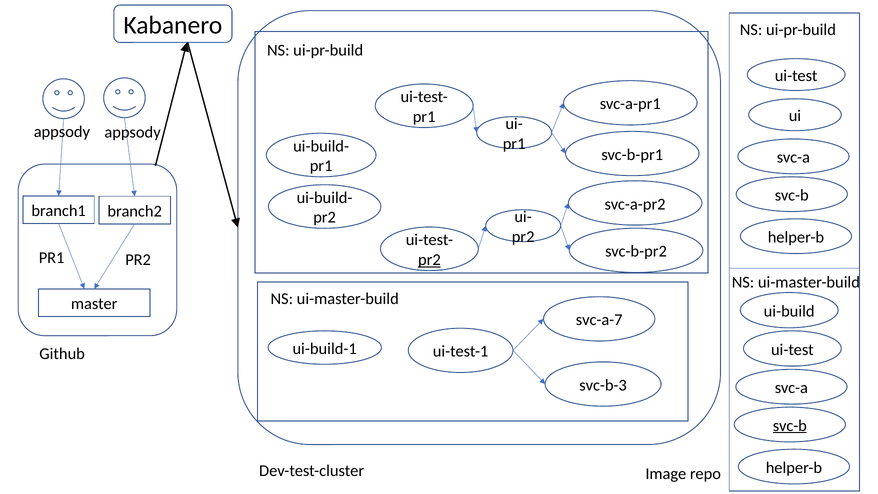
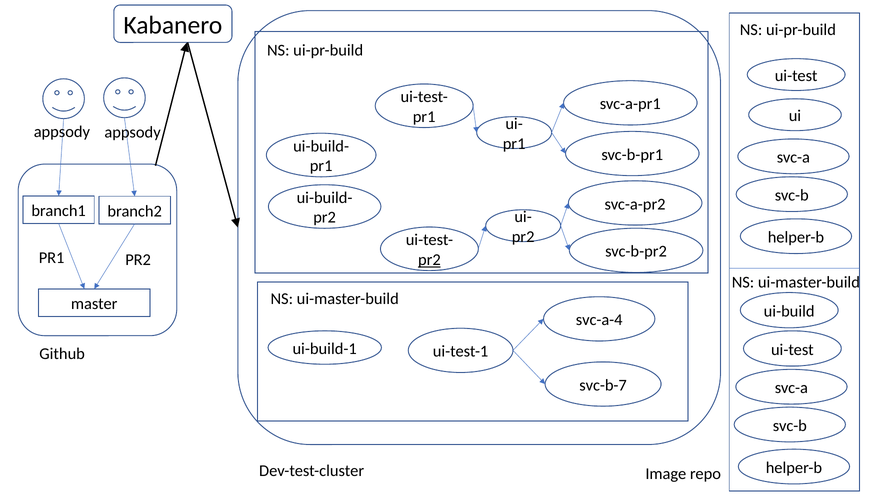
svc-a-7: svc-a-7 -> svc-a-4
svc-b-3: svc-b-3 -> svc-b-7
svc-b at (790, 426) underline: present -> none
